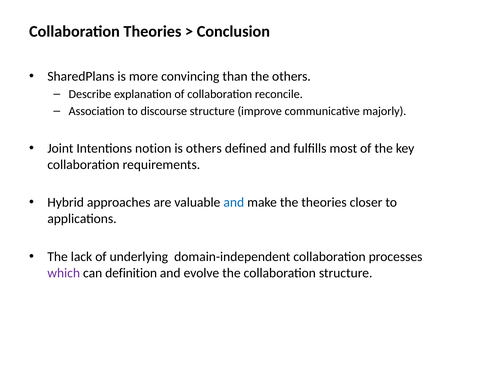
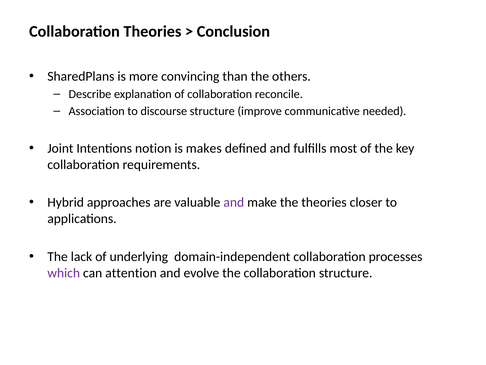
majorly: majorly -> needed
is others: others -> makes
and at (234, 202) colour: blue -> purple
definition: definition -> attention
